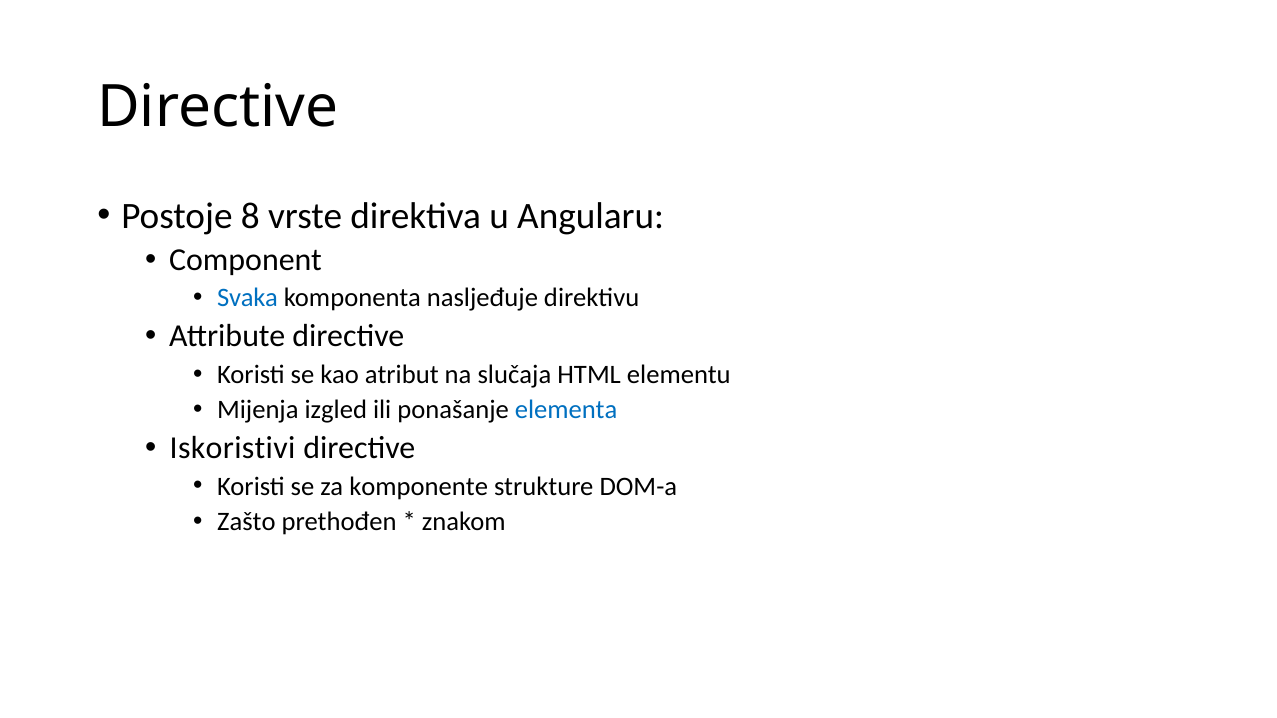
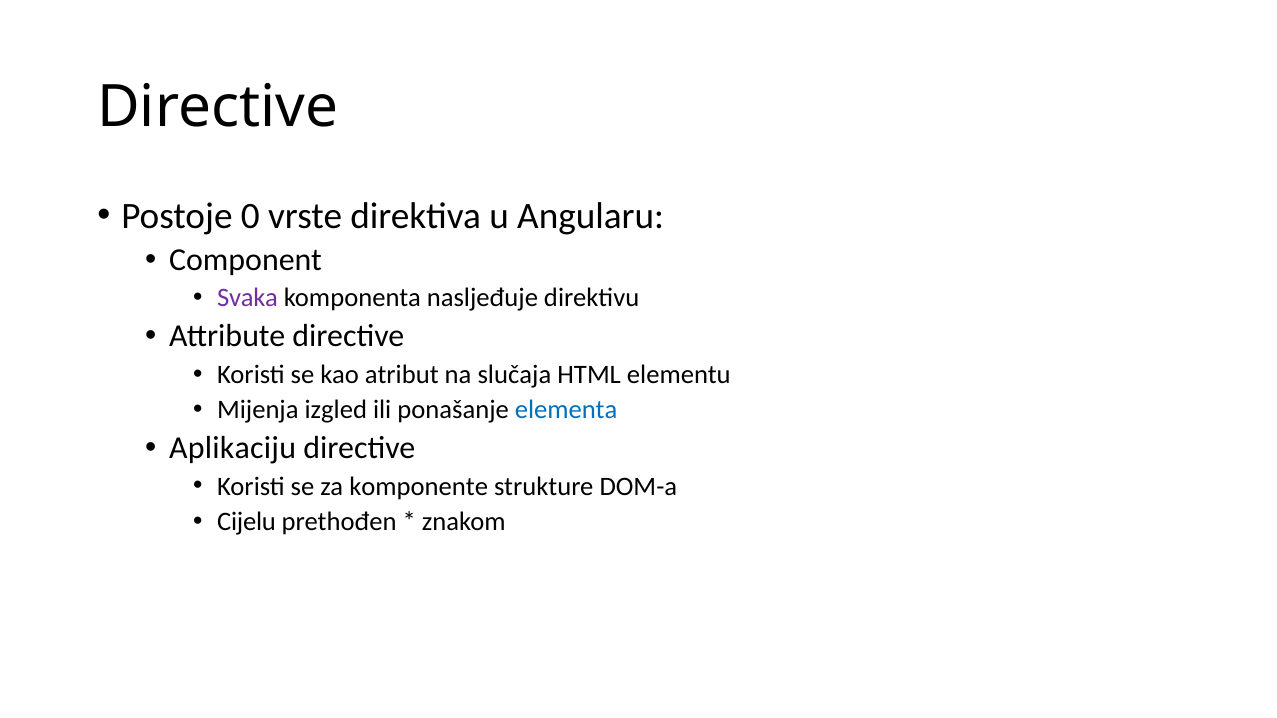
8: 8 -> 0
Svaka colour: blue -> purple
Iskoristivi: Iskoristivi -> Aplikaciju
Zašto: Zašto -> Cijelu
